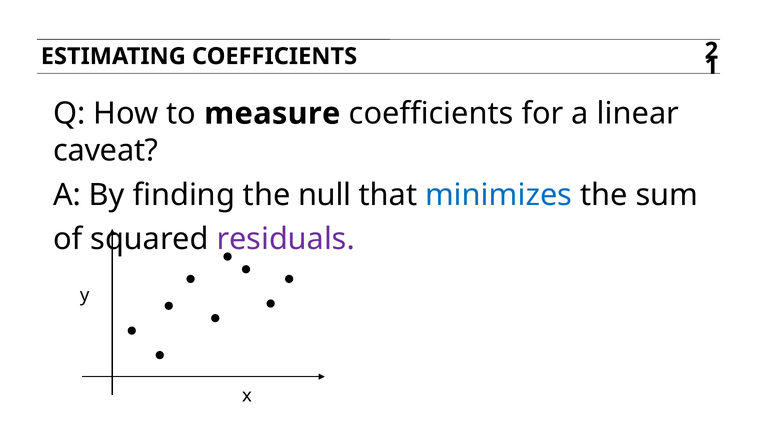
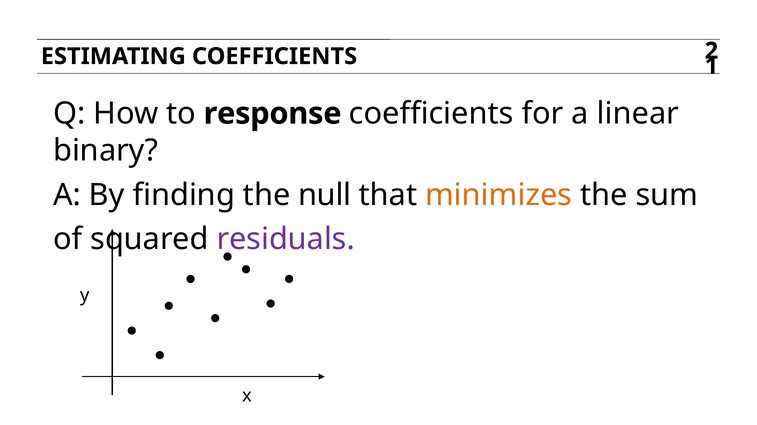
measure: measure -> response
caveat: caveat -> binary
minimizes colour: blue -> orange
